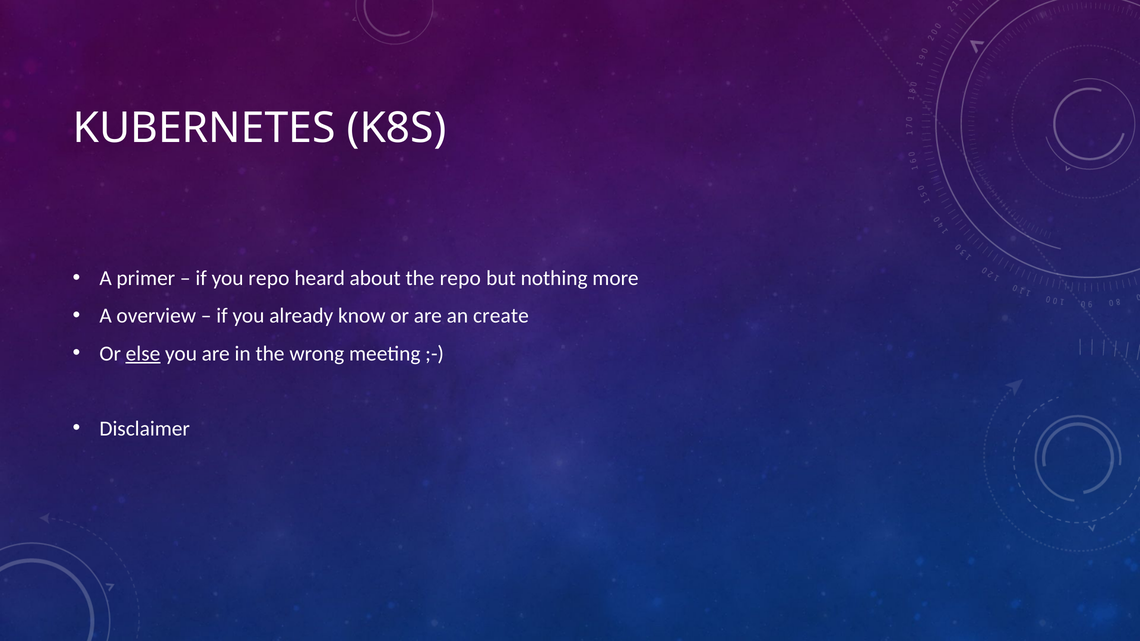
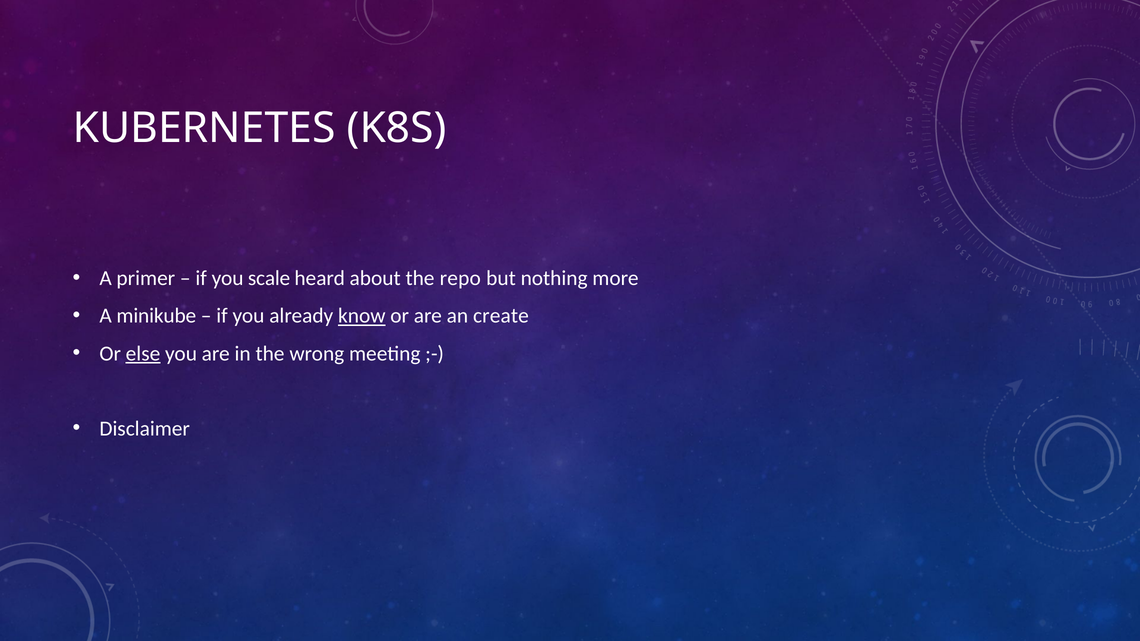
you repo: repo -> scale
overview: overview -> minikube
know underline: none -> present
